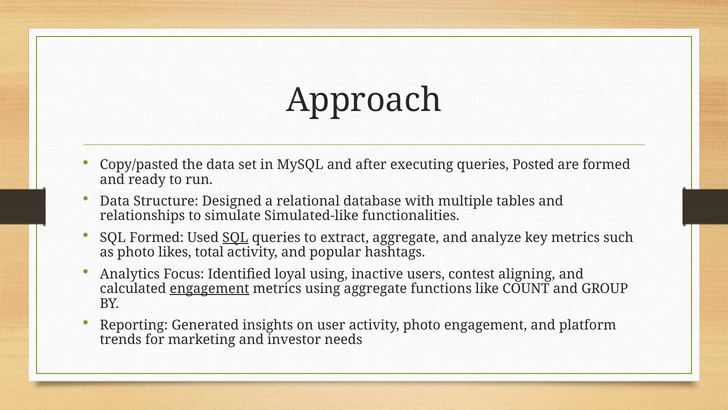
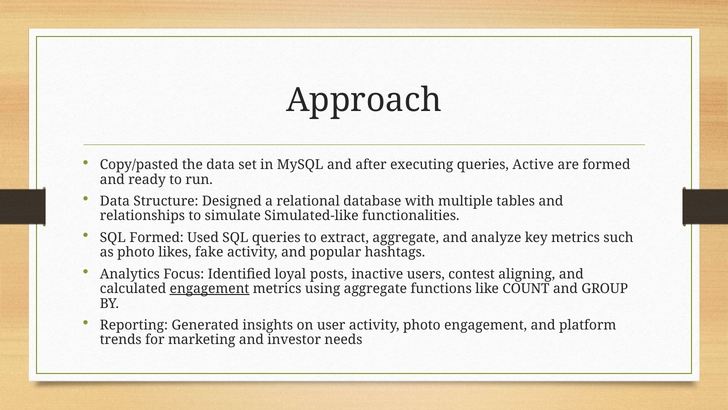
Posted: Posted -> Active
SQL at (235, 237) underline: present -> none
total: total -> fake
loyal using: using -> posts
